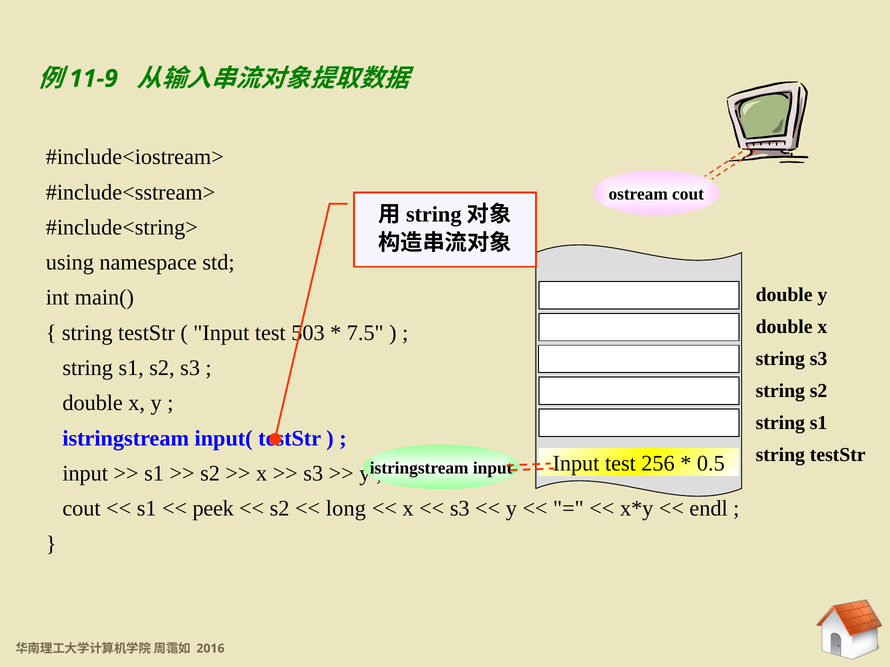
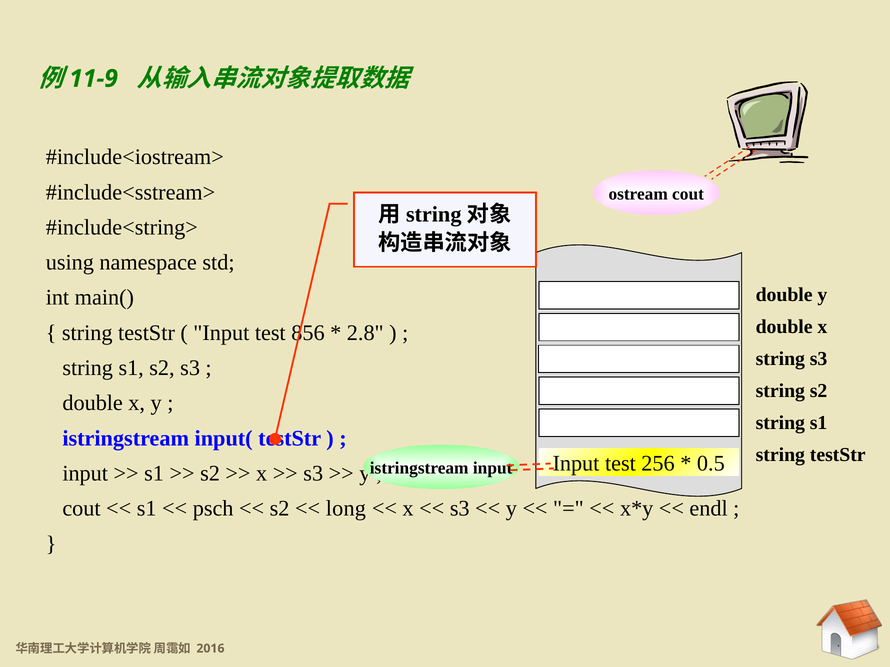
503: 503 -> 856
7.5: 7.5 -> 2.8
peek: peek -> psch
